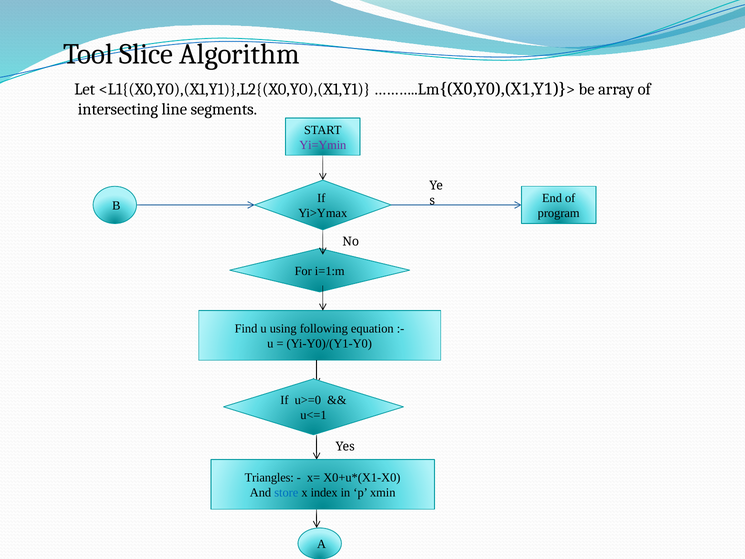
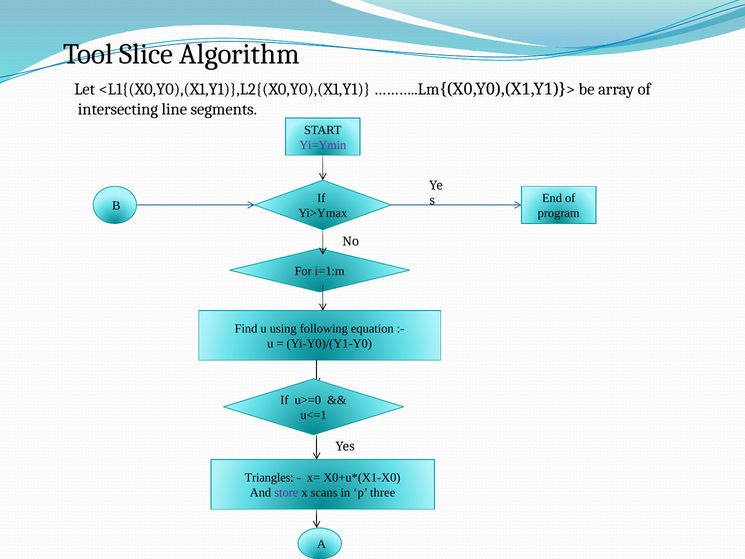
store colour: blue -> purple
index: index -> scans
xmin: xmin -> three
